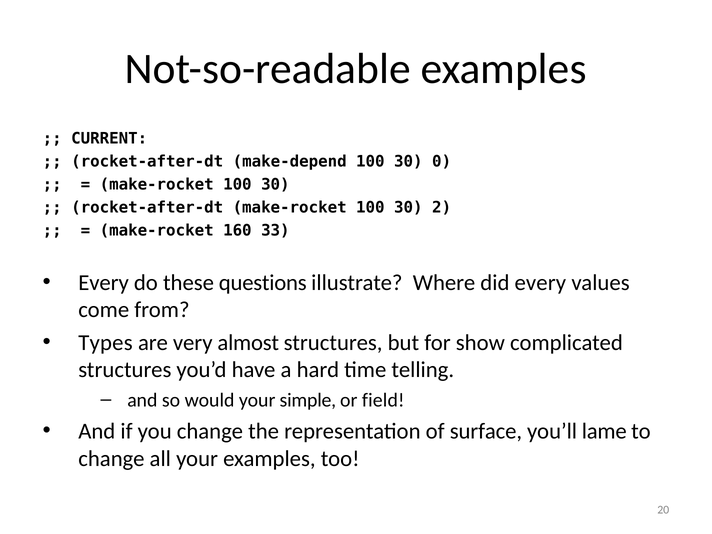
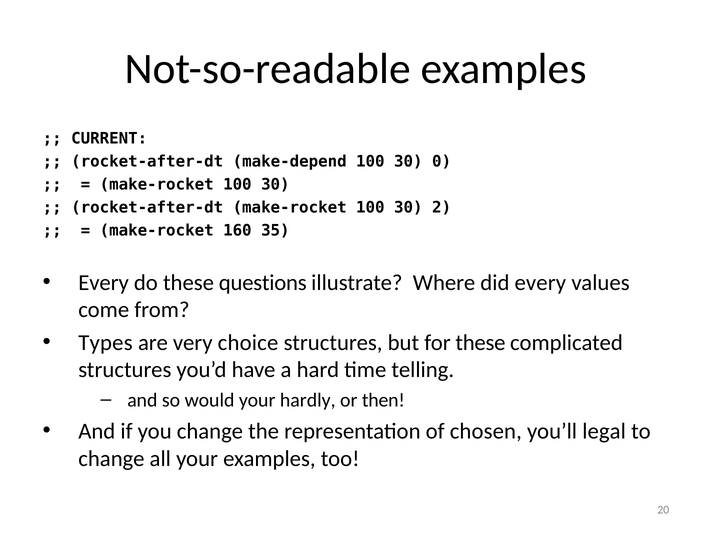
33: 33 -> 35
almost: almost -> choice
for show: show -> these
simple: simple -> hardly
field: field -> then
surface: surface -> chosen
lame: lame -> legal
